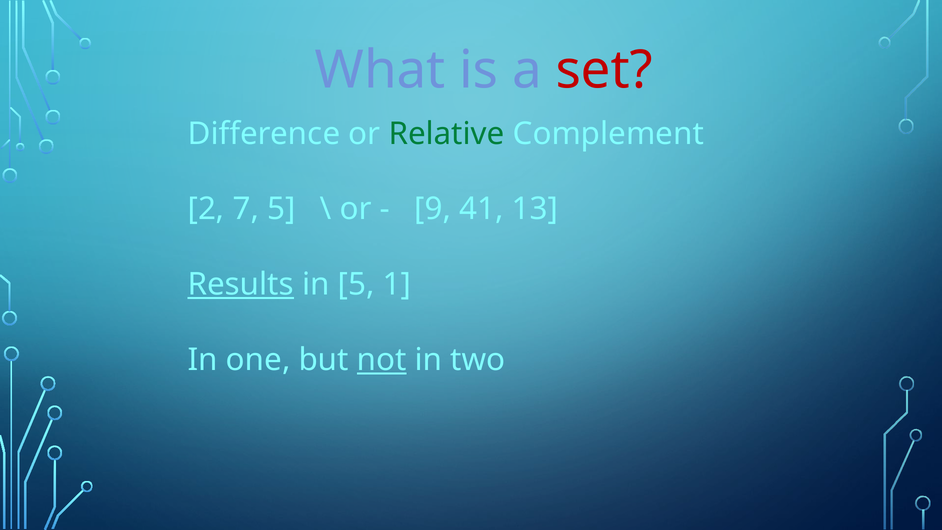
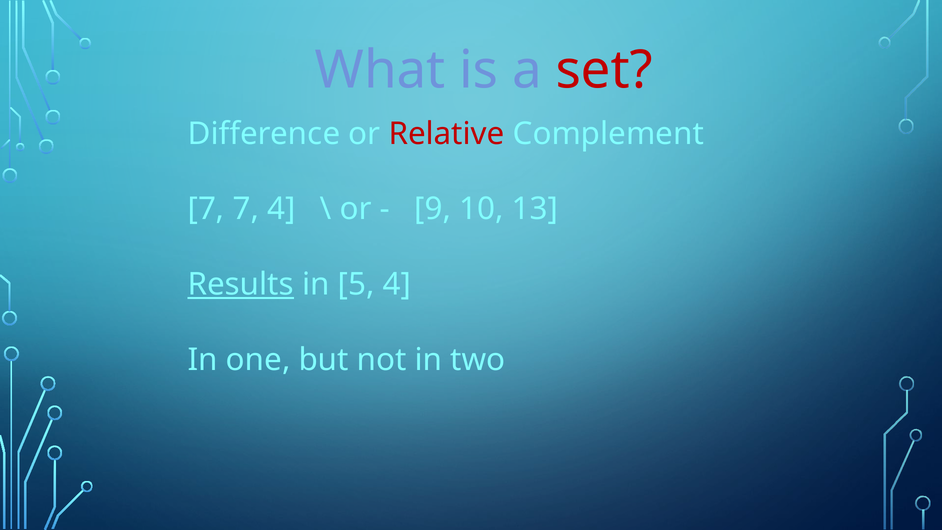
Relative colour: green -> red
2 at (206, 209): 2 -> 7
7 5: 5 -> 4
41: 41 -> 10
5 1: 1 -> 4
not underline: present -> none
